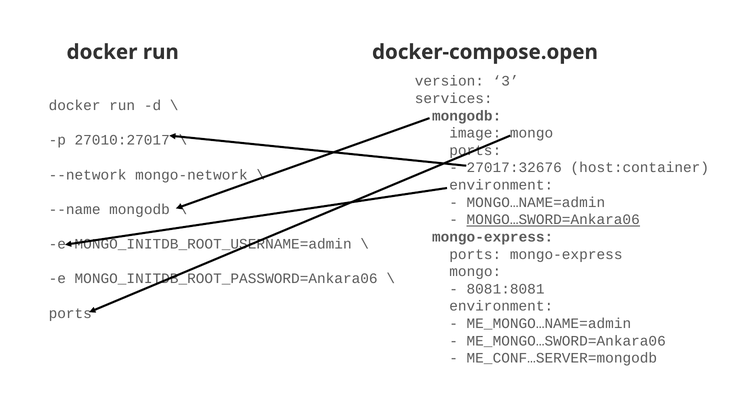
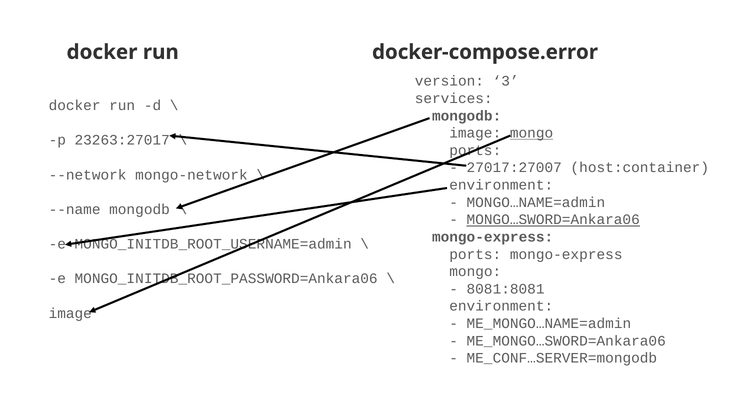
docker-compose.open: docker-compose.open -> docker-compose.error
mongo at (532, 133) underline: none -> present
27010:27017: 27010:27017 -> 23263:27017
27017:32676: 27017:32676 -> 27017:27007
ports at (70, 313): ports -> image
